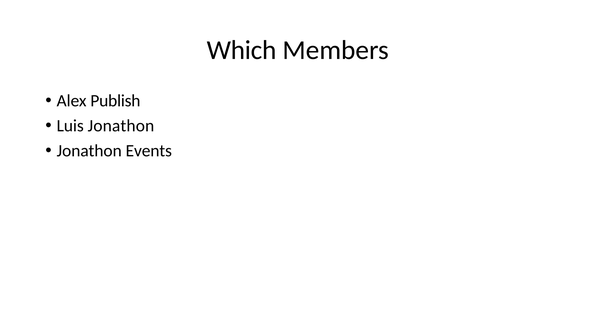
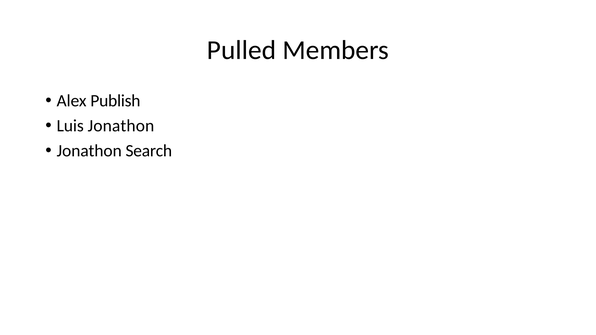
Which: Which -> Pulled
Events: Events -> Search
